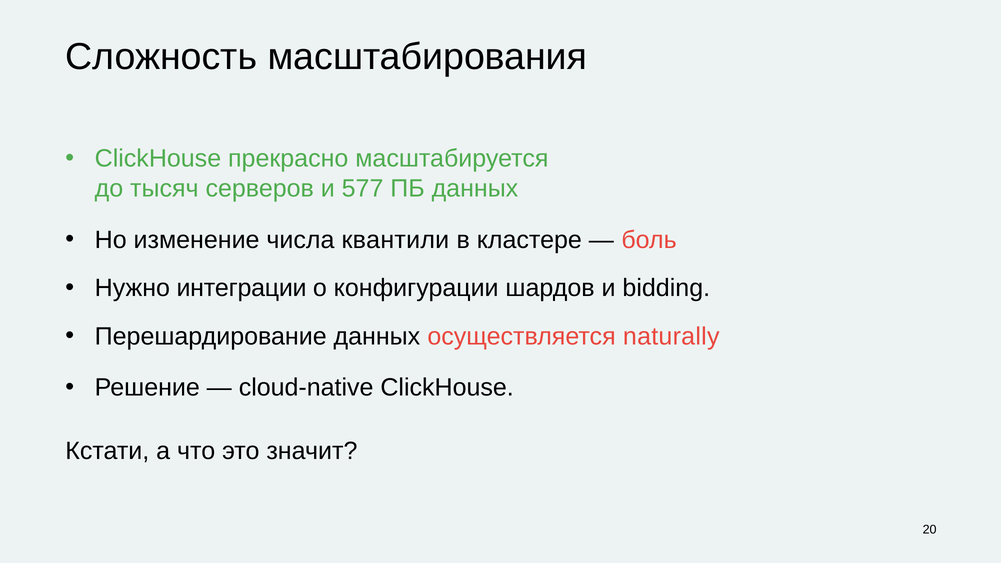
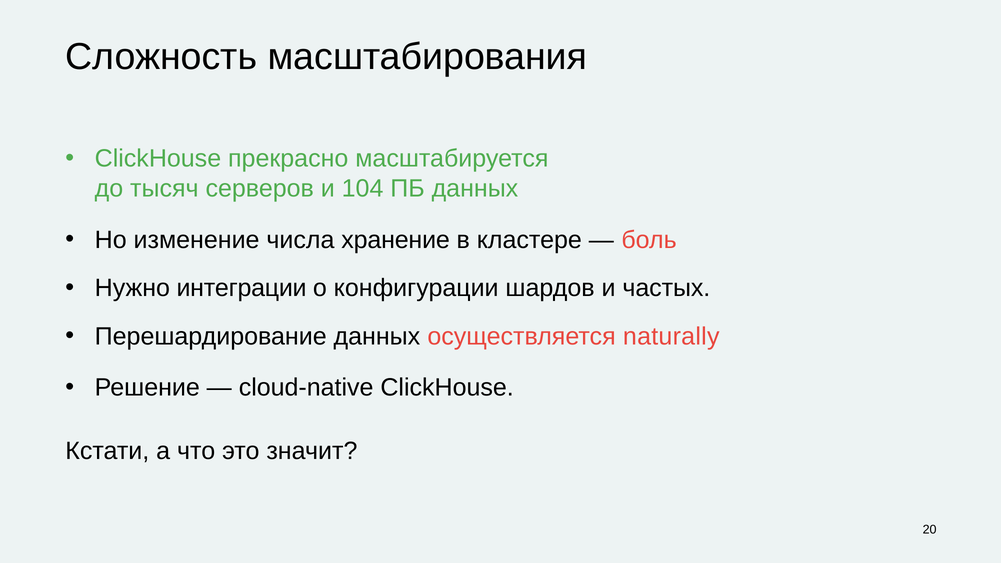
577: 577 -> 104
квантили: квантили -> хранение
bidding: bidding -> частых
